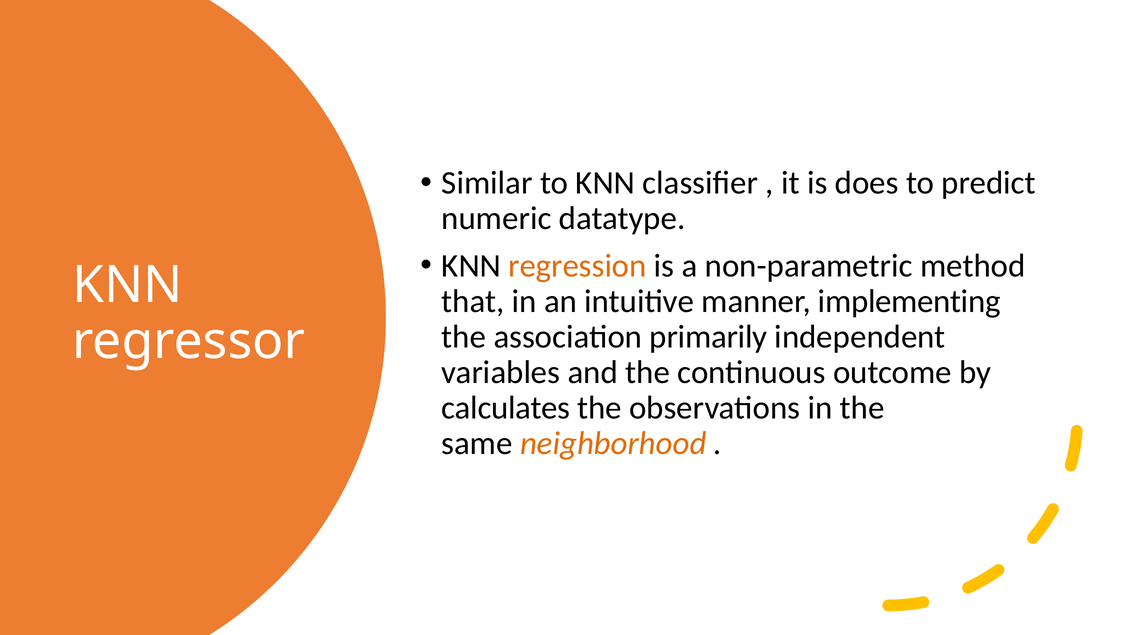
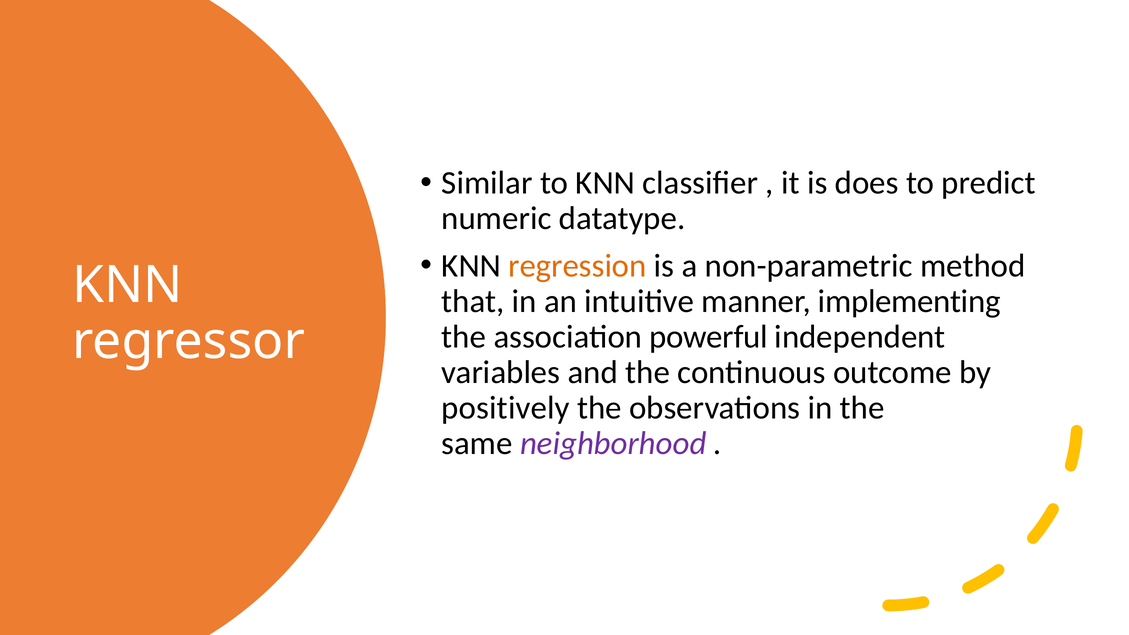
primarily: primarily -> powerful
calculates: calculates -> positively
neighborhood colour: orange -> purple
